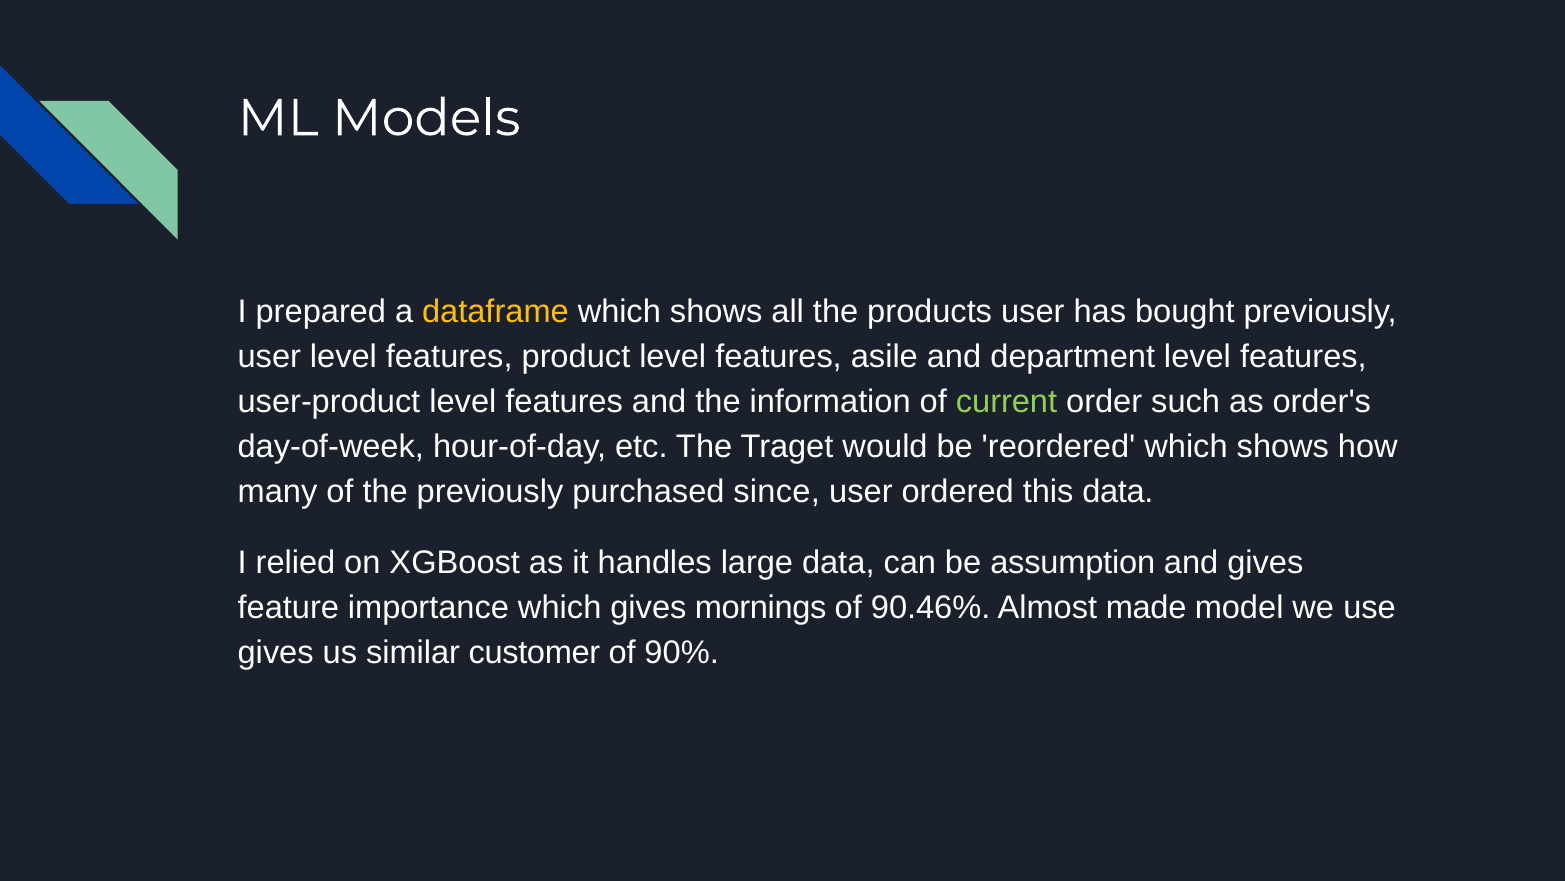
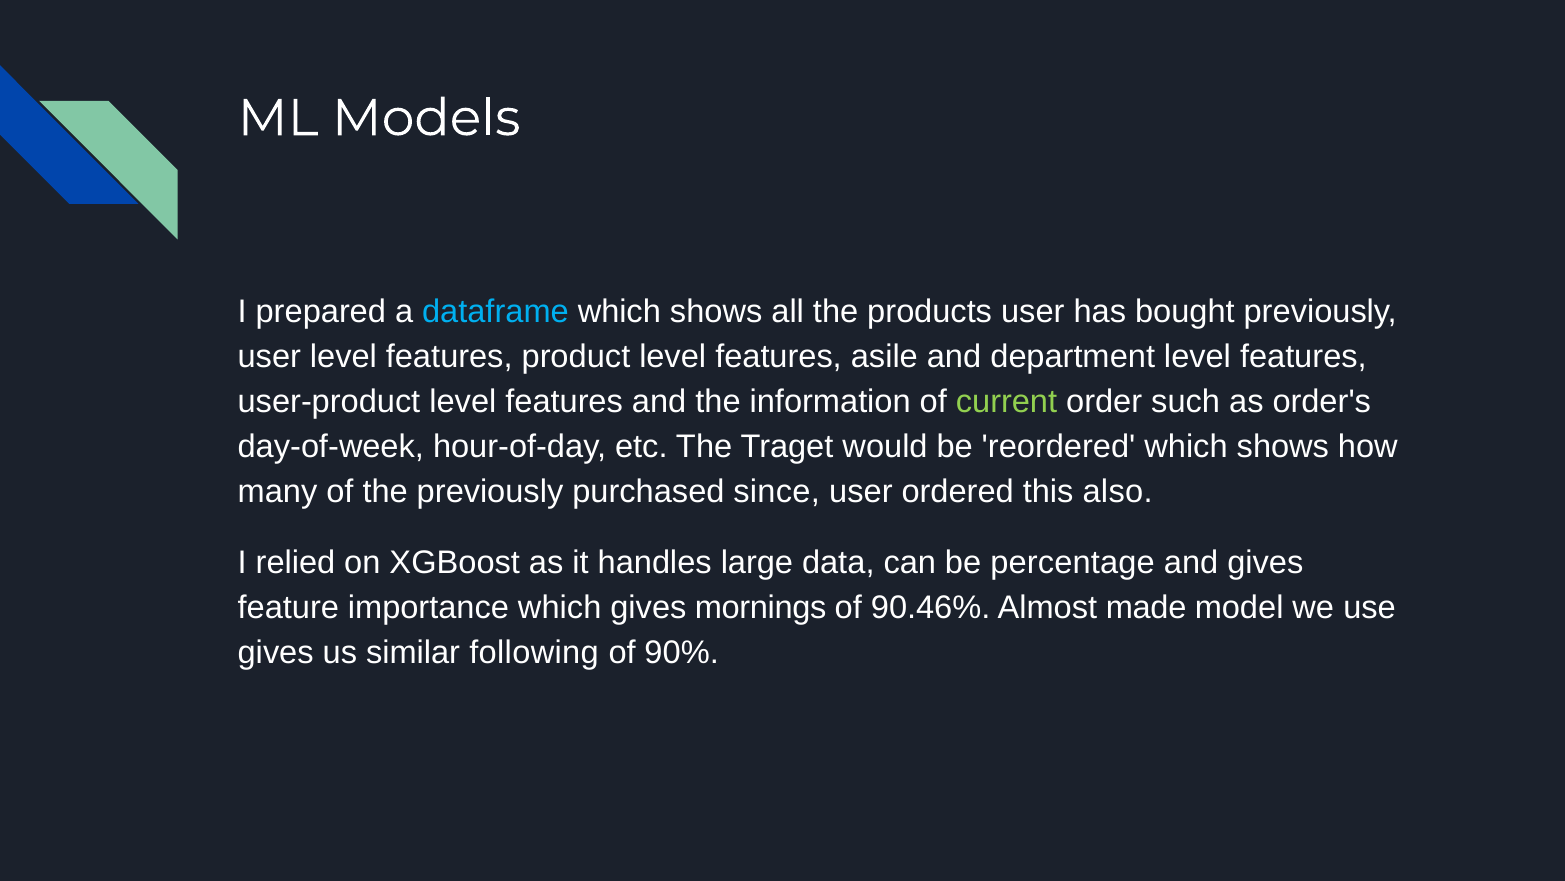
dataframe colour: yellow -> light blue
this data: data -> also
assumption: assumption -> percentage
customer: customer -> following
